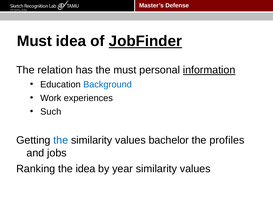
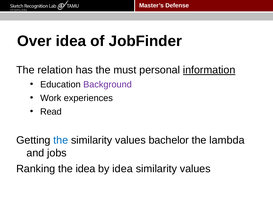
Must at (34, 41): Must -> Over
JobFinder underline: present -> none
Background colour: blue -> purple
Such: Such -> Read
profiles: profiles -> lambda
by year: year -> idea
